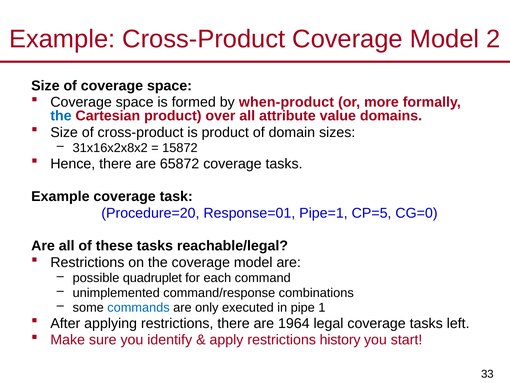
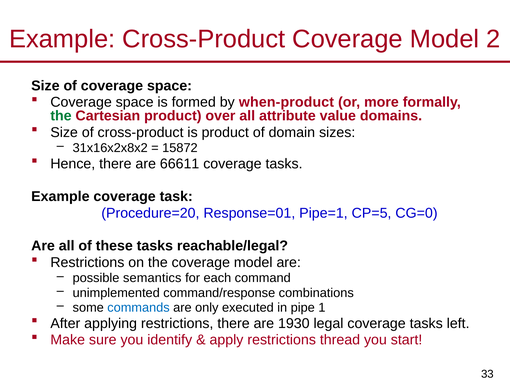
the at (61, 116) colour: blue -> green
65872: 65872 -> 66611
quadruplet: quadruplet -> semantics
1964: 1964 -> 1930
history: history -> thread
